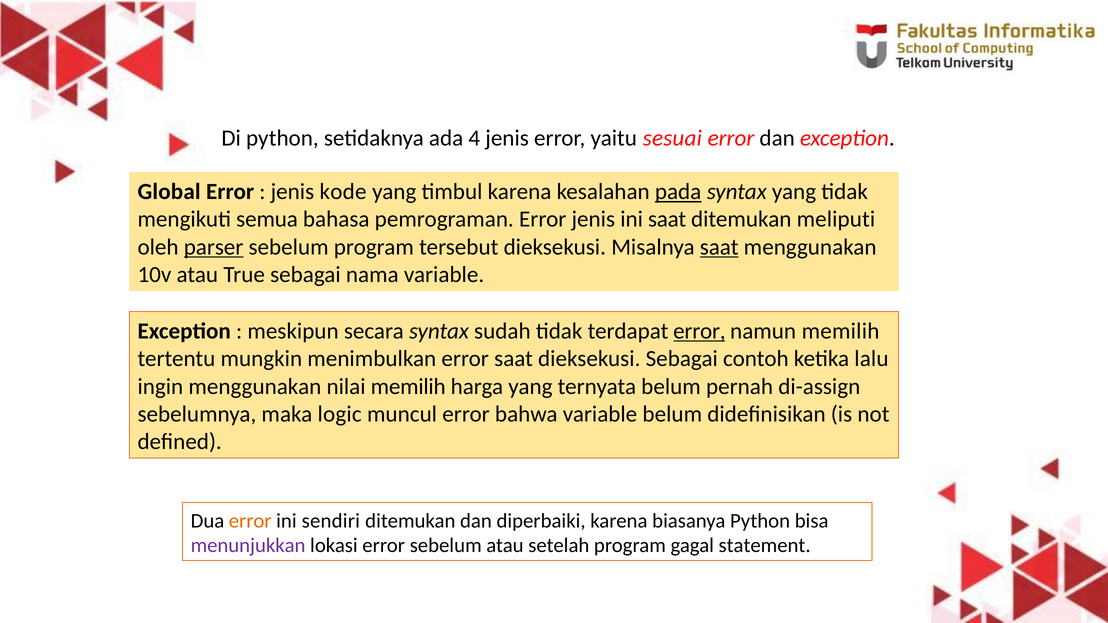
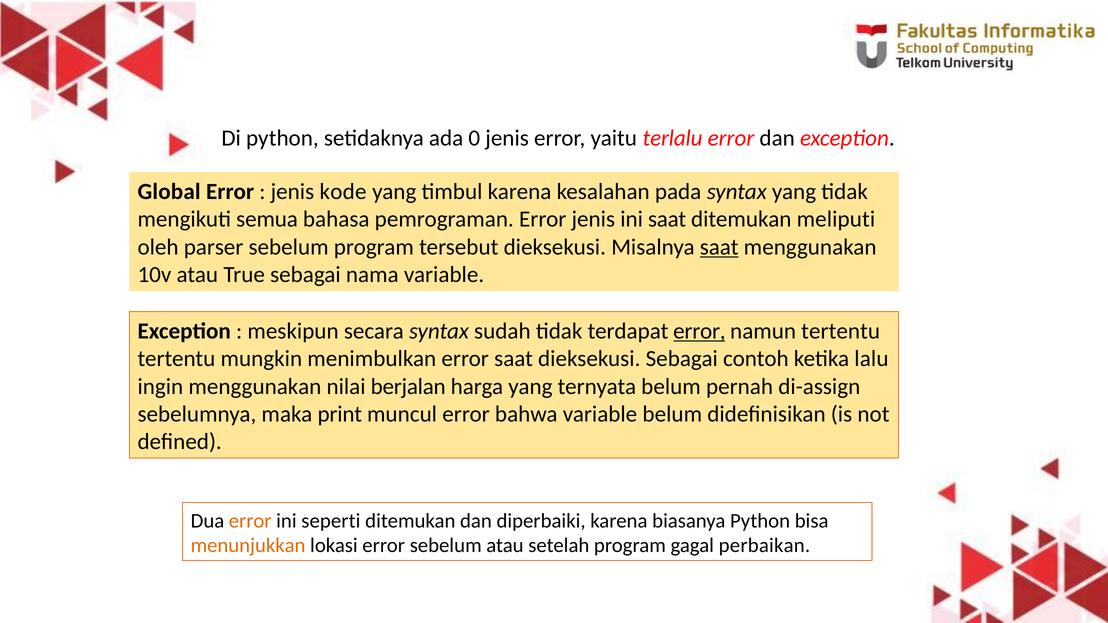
4: 4 -> 0
sesuai: sesuai -> terlalu
pada underline: present -> none
parser underline: present -> none
namun memilih: memilih -> tertentu
nilai memilih: memilih -> berjalan
logic: logic -> print
sendiri: sendiri -> seperti
menunjukkan colour: purple -> orange
statement: statement -> perbaikan
